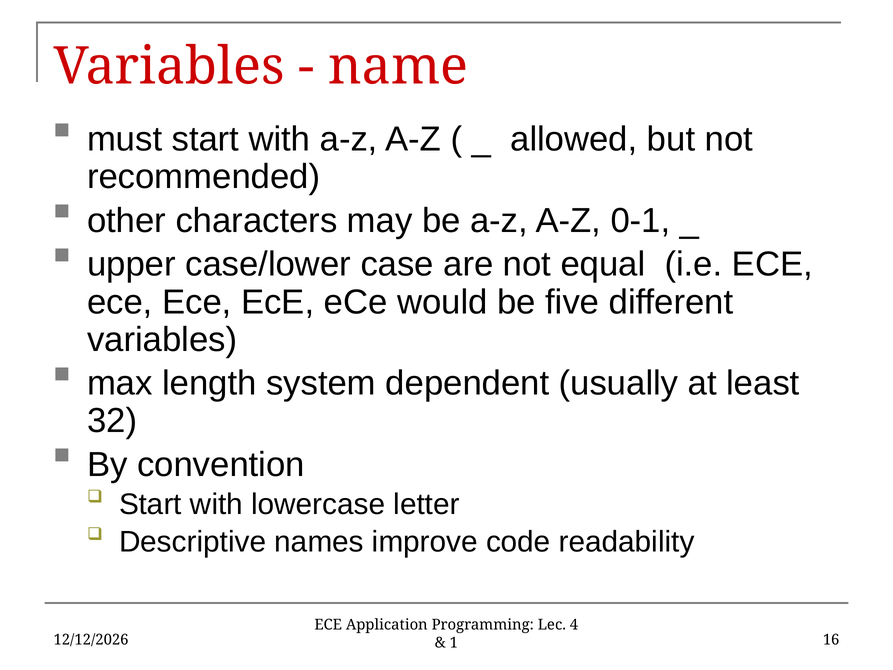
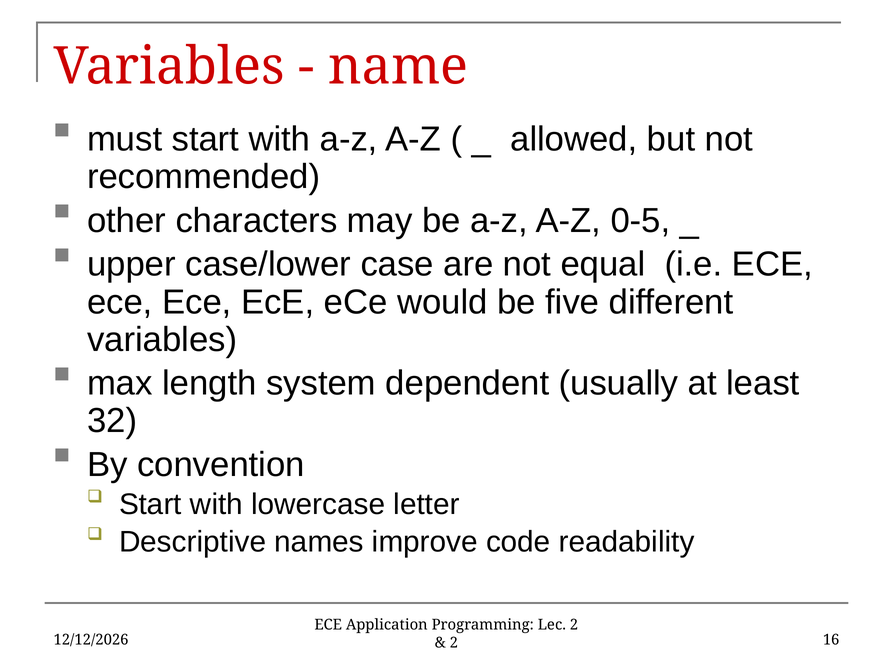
0-1: 0-1 -> 0-5
Lec 4: 4 -> 2
1 at (454, 642): 1 -> 2
